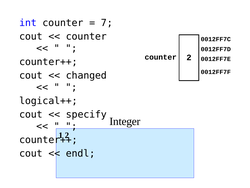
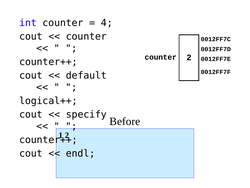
7: 7 -> 4
changed: changed -> default
Integer: Integer -> Before
